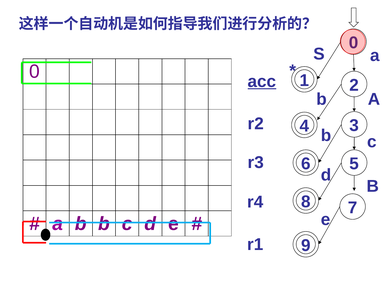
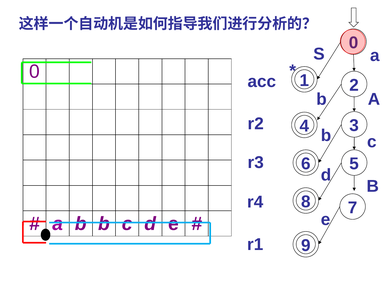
acc underline: present -> none
